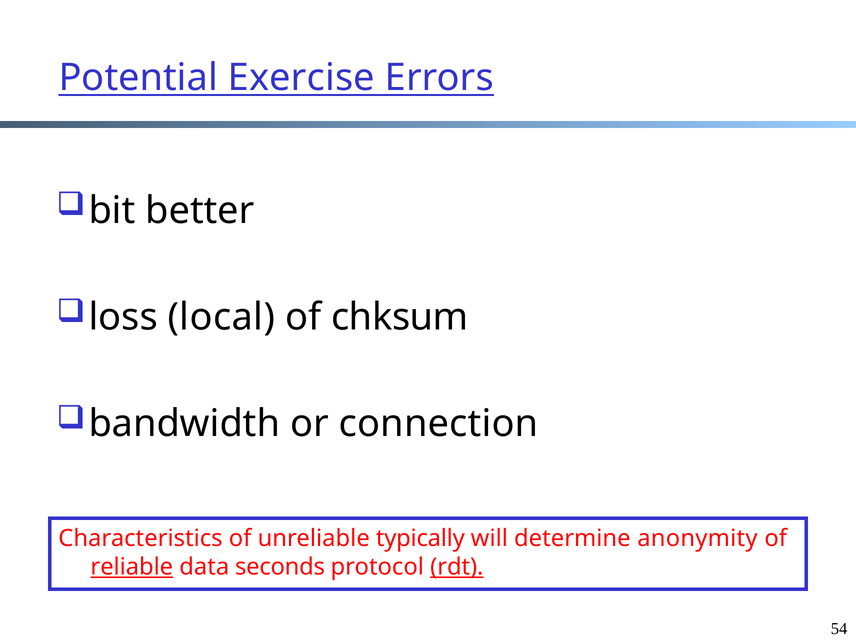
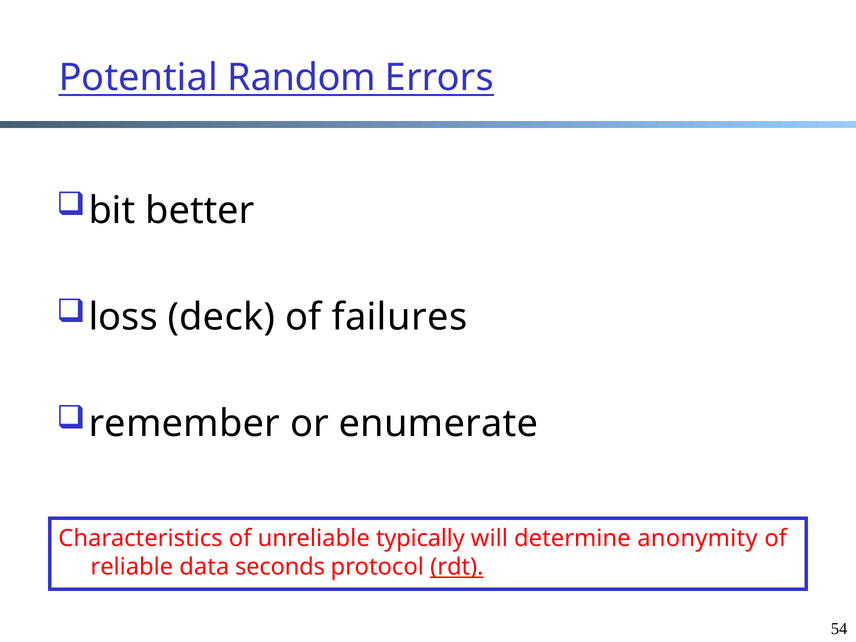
Exercise: Exercise -> Random
local: local -> deck
chksum: chksum -> failures
bandwidth: bandwidth -> remember
connection: connection -> enumerate
reliable underline: present -> none
